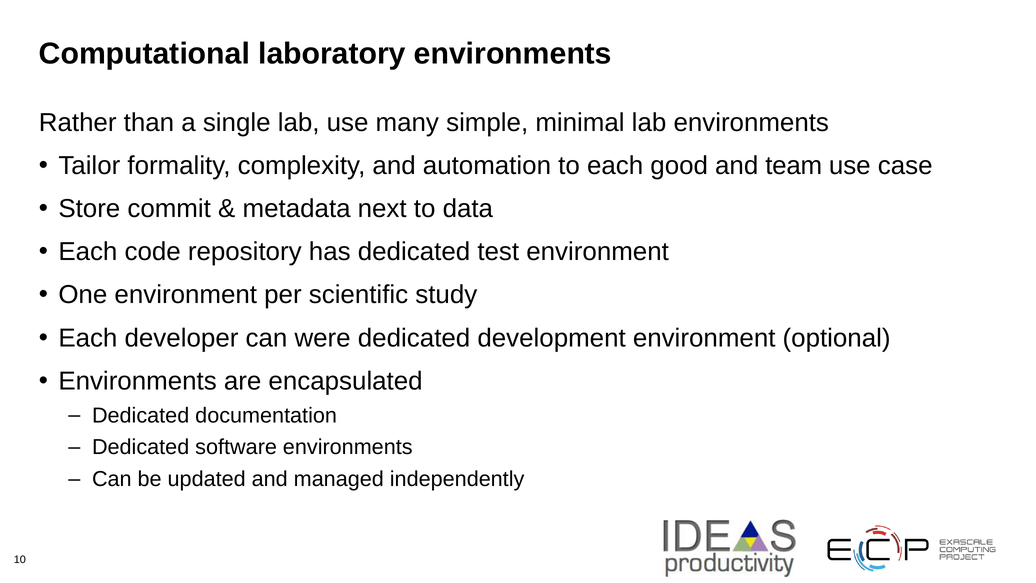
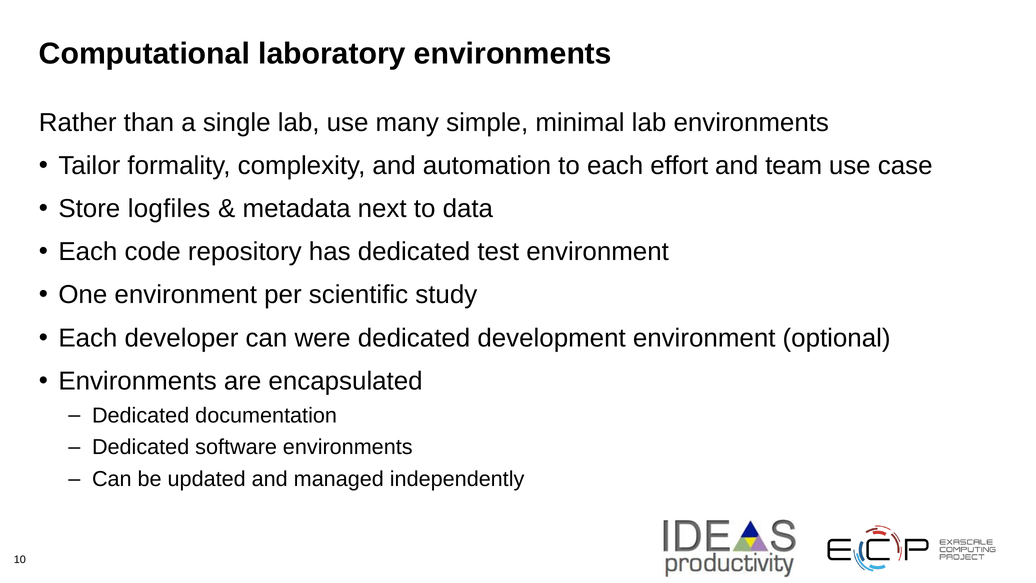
good: good -> effort
commit: commit -> logfiles
